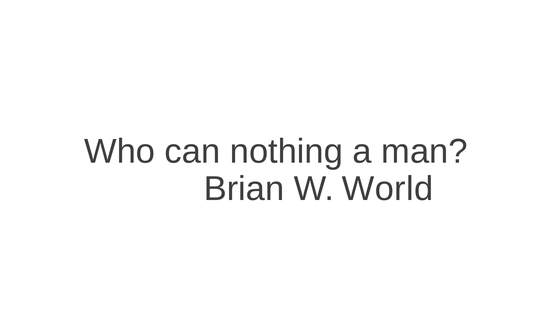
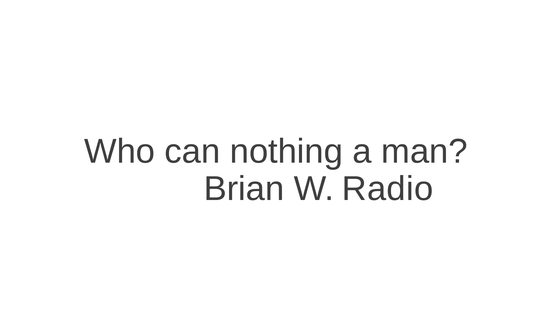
World: World -> Radio
